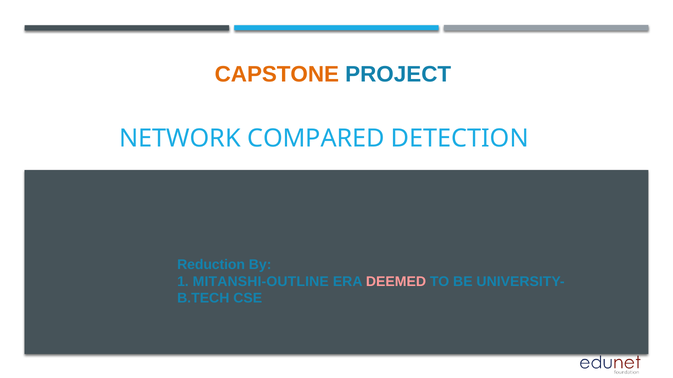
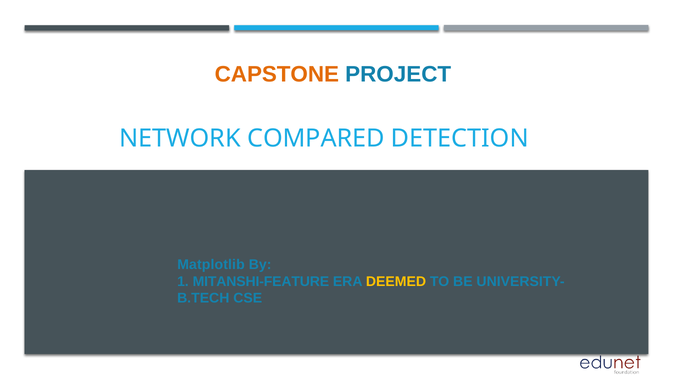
Reduction: Reduction -> Matplotlib
MITANSHI-OUTLINE: MITANSHI-OUTLINE -> MITANSHI-FEATURE
DEEMED colour: pink -> yellow
